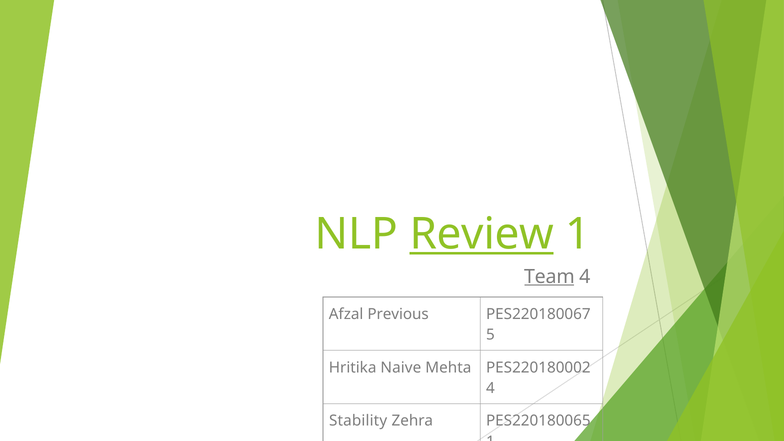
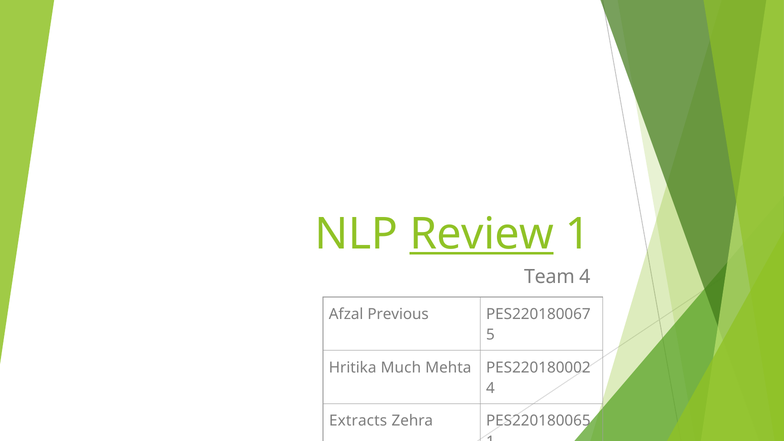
Team underline: present -> none
Naive: Naive -> Much
Stability: Stability -> Extracts
